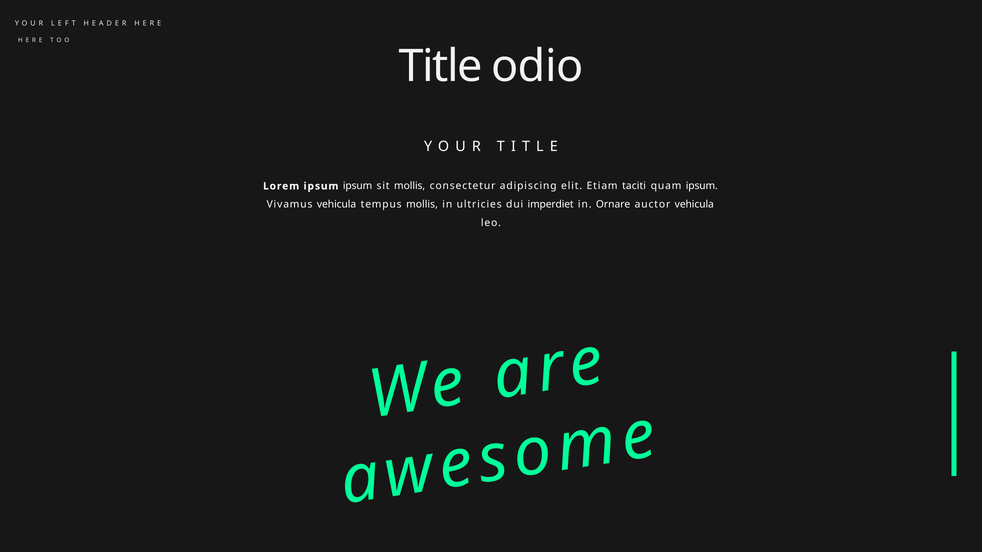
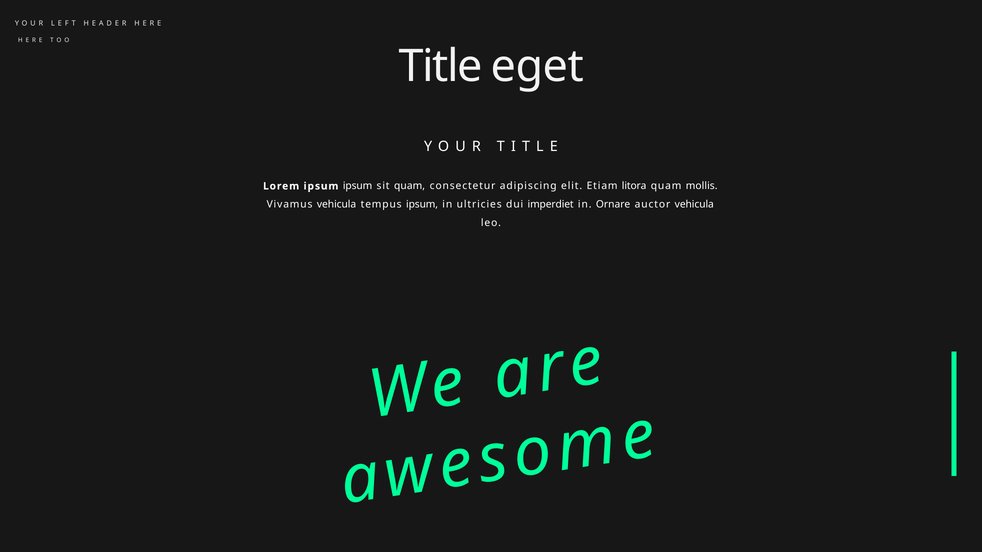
odio: odio -> eget
sit mollis: mollis -> quam
taciti: taciti -> litora
quam ipsum: ipsum -> mollis
tempus mollis: mollis -> ipsum
